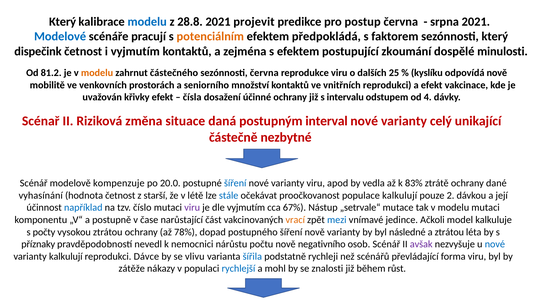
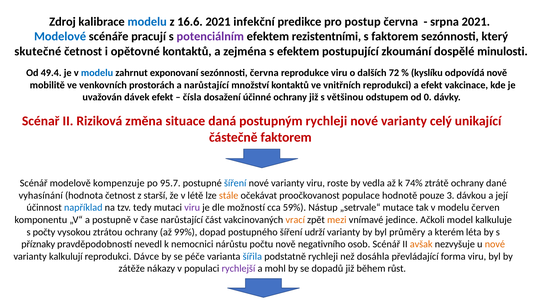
Který at (63, 22): Který -> Zdroj
28.8: 28.8 -> 16.6
projevit: projevit -> infekční
potenciálním colour: orange -> purple
předpokládá: předpokládá -> rezistentními
dispečink: dispečink -> skutečné
i vyjmutím: vyjmutím -> opětovné
81.2: 81.2 -> 49.4
modelu at (97, 73) colour: orange -> blue
částečného: částečného -> exponovaní
25: 25 -> 72
a seniorního: seniorního -> narůstající
křivky: křivky -> dávek
intervalu: intervalu -> většinou
4: 4 -> 0
postupným interval: interval -> rychleji
částečně nezbytné: nezbytné -> faktorem
20.0: 20.0 -> 95.7
apod: apod -> roste
83%: 83% -> 74%
stále colour: blue -> orange
populace kalkulují: kalkulují -> hodnotě
2: 2 -> 3
číslo: číslo -> tedy
dle vyjmutím: vyjmutím -> možností
67%: 67% -> 59%
modelu mutaci: mutaci -> červen
mezi colour: blue -> orange
78%: 78% -> 99%
šíření nově: nově -> udrží
následné: následné -> průměry
a ztrátou: ztrátou -> kterém
avšak colour: purple -> orange
nové at (495, 244) colour: blue -> orange
vlivu: vlivu -> péče
scénářů: scénářů -> dosáhla
rychlejší colour: blue -> purple
znalosti: znalosti -> dopadů
